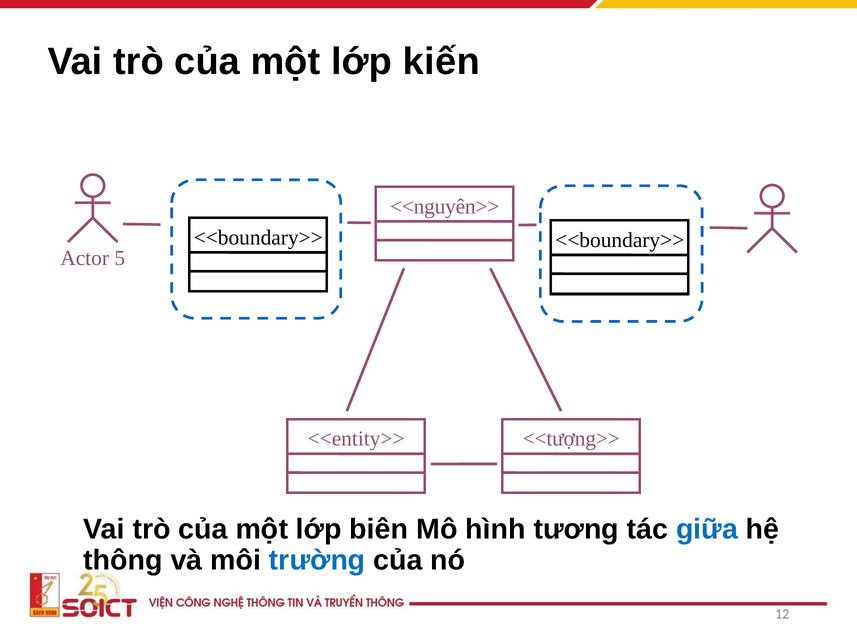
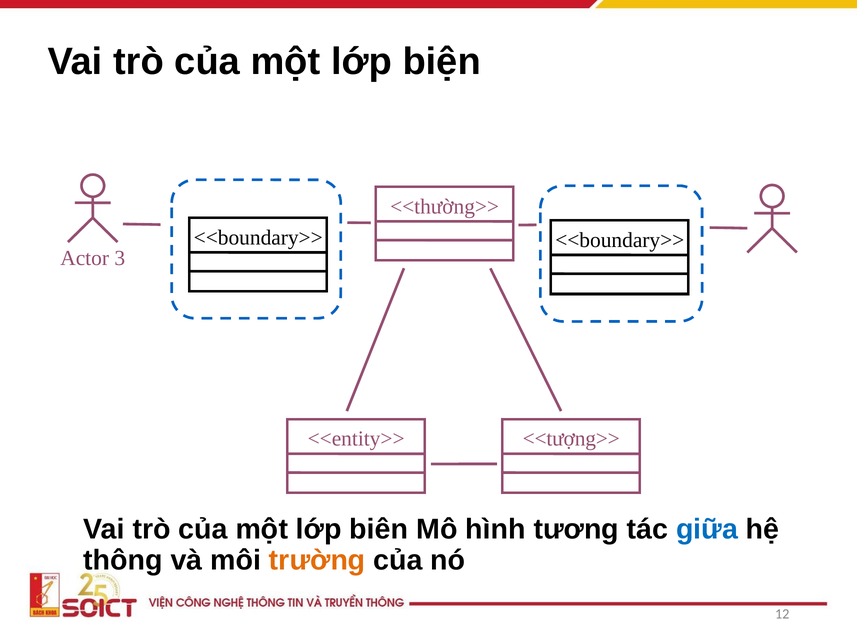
kiến: kiến -> biện
<<nguyên>>: <<nguyên>> -> <<thường>>
5: 5 -> 3
trường colour: blue -> orange
